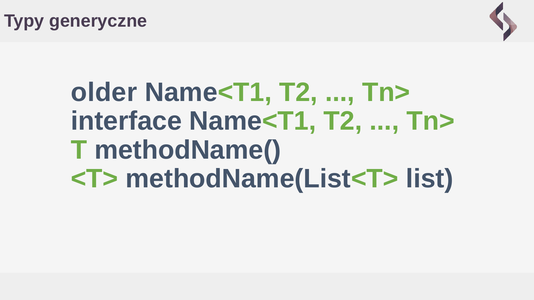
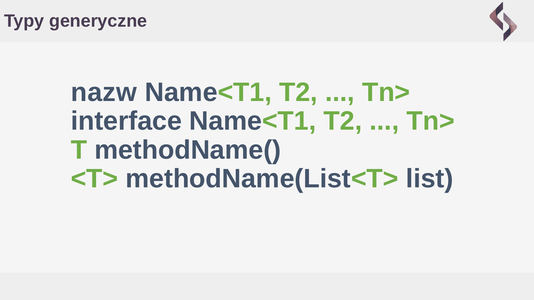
older: older -> nazw
